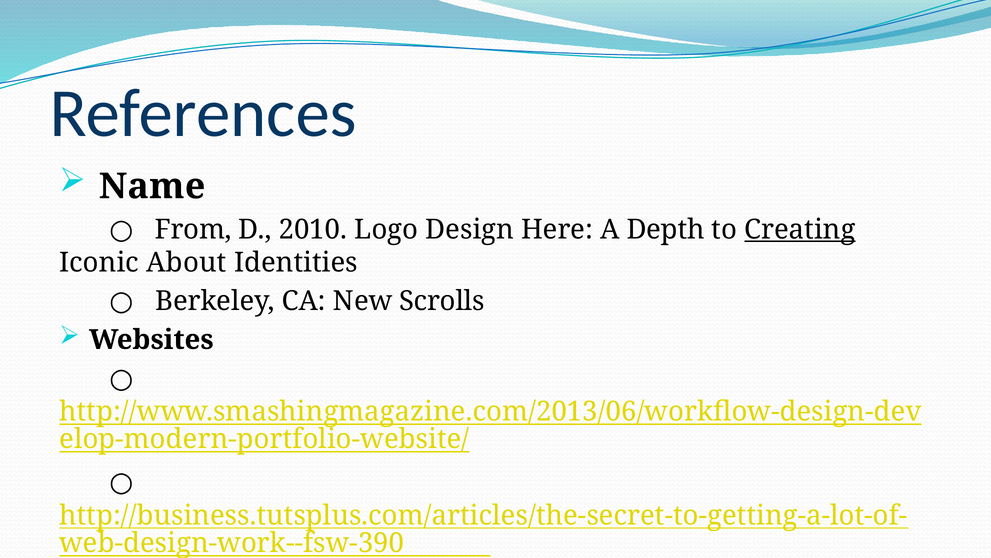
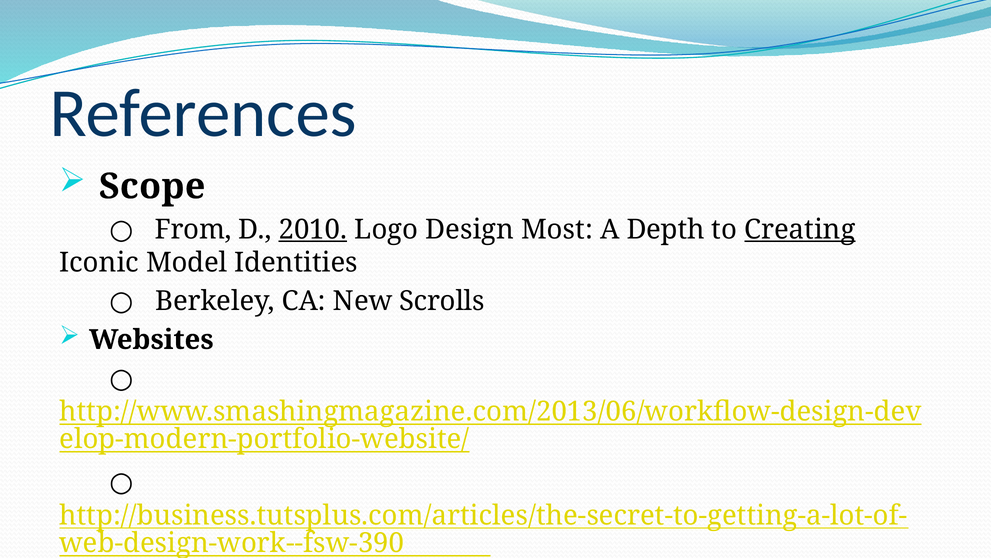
Name: Name -> Scope
2010 underline: none -> present
Here: Here -> Most
About: About -> Model
